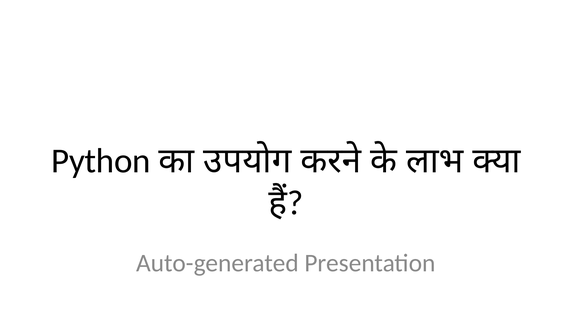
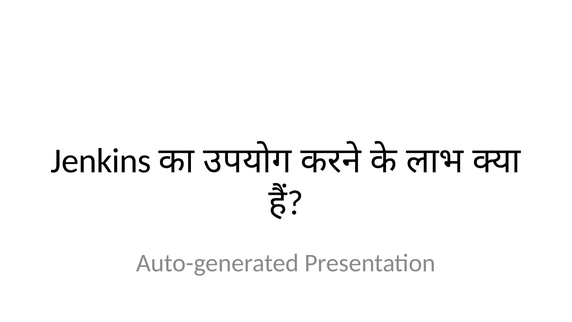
Python: Python -> Jenkins
